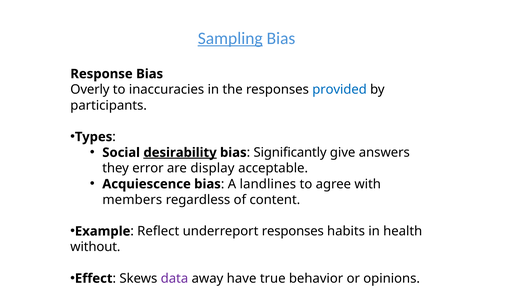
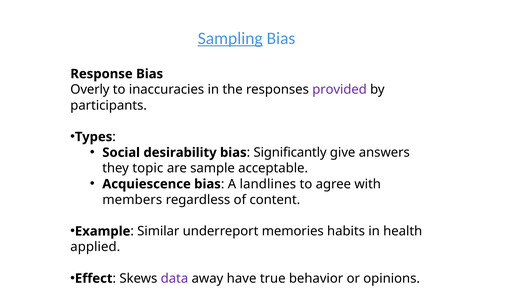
provided colour: blue -> purple
desirability underline: present -> none
error: error -> topic
display: display -> sample
Reflect: Reflect -> Similar
underreport responses: responses -> memories
without: without -> applied
